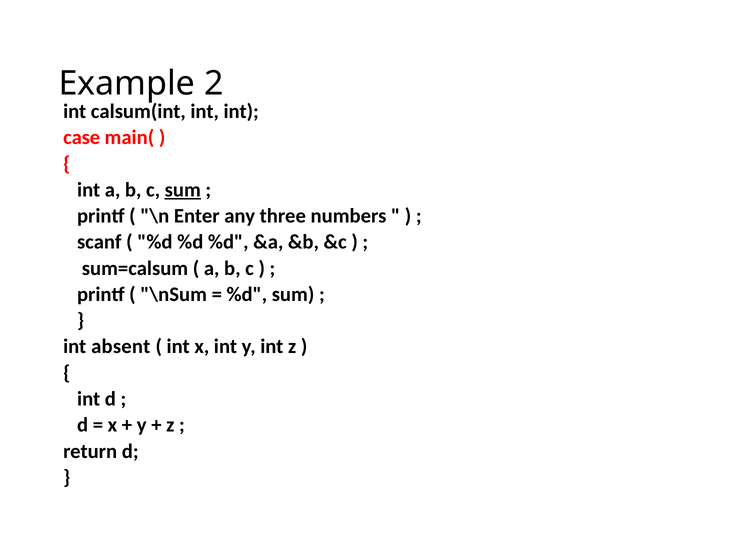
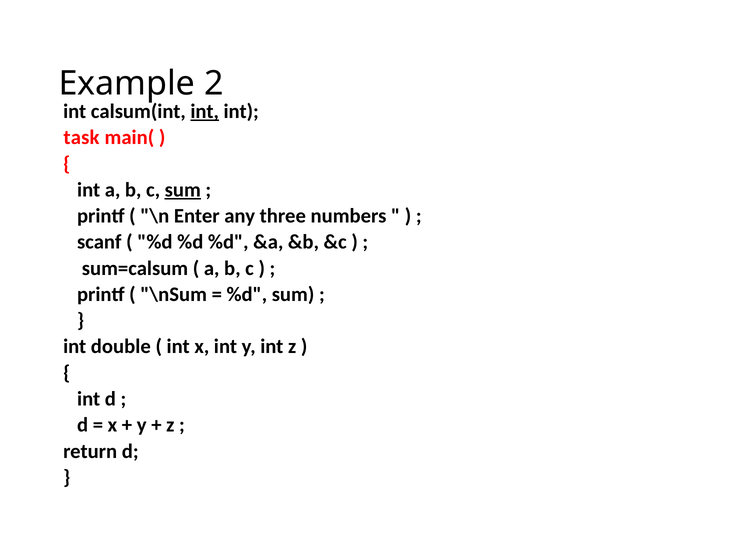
int at (205, 111) underline: none -> present
case: case -> task
absent: absent -> double
